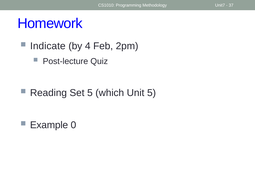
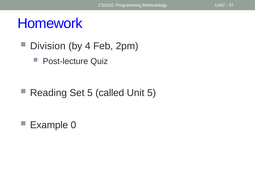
Indicate: Indicate -> Division
which: which -> called
